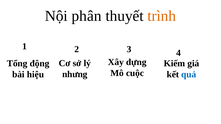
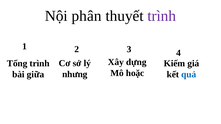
trình at (162, 16) colour: orange -> purple
Tổng động: động -> trình
cuộc: cuộc -> hoặc
hiệu: hiệu -> giữa
